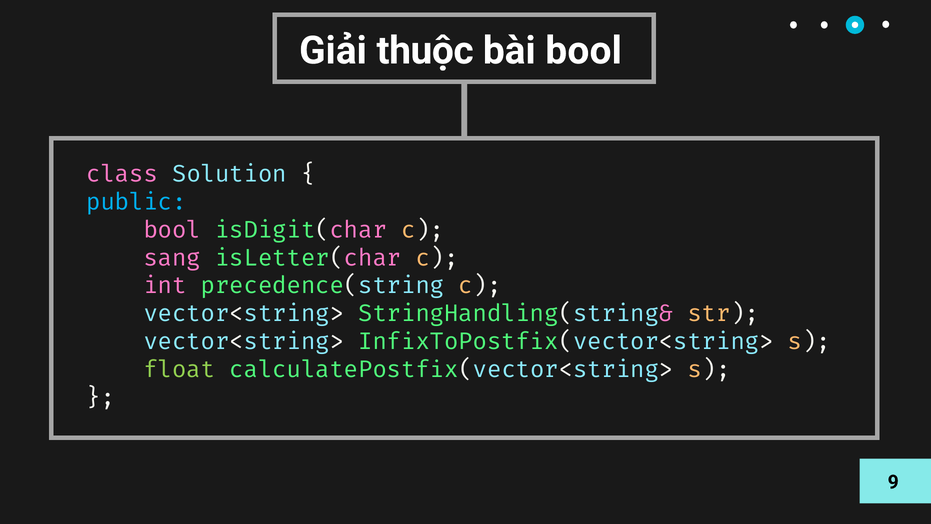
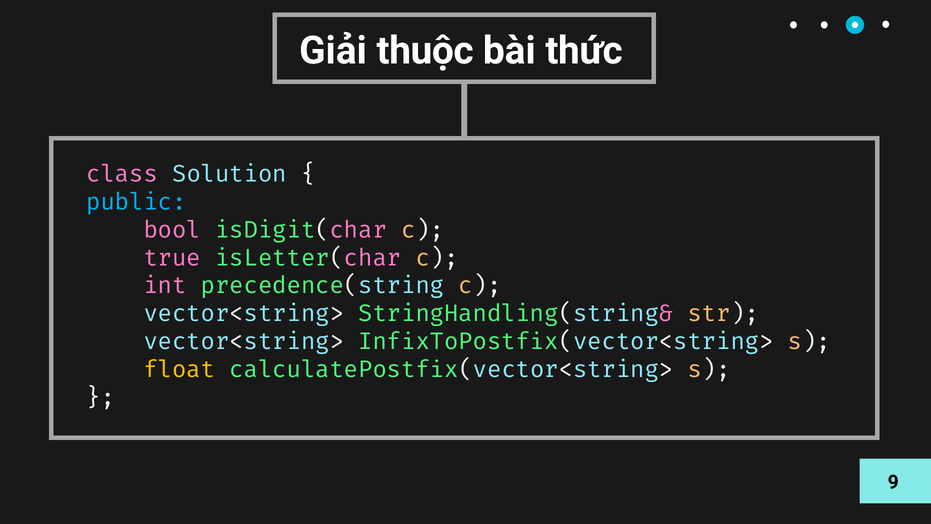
bài bool: bool -> thức
sang: sang -> true
float colour: light green -> yellow
